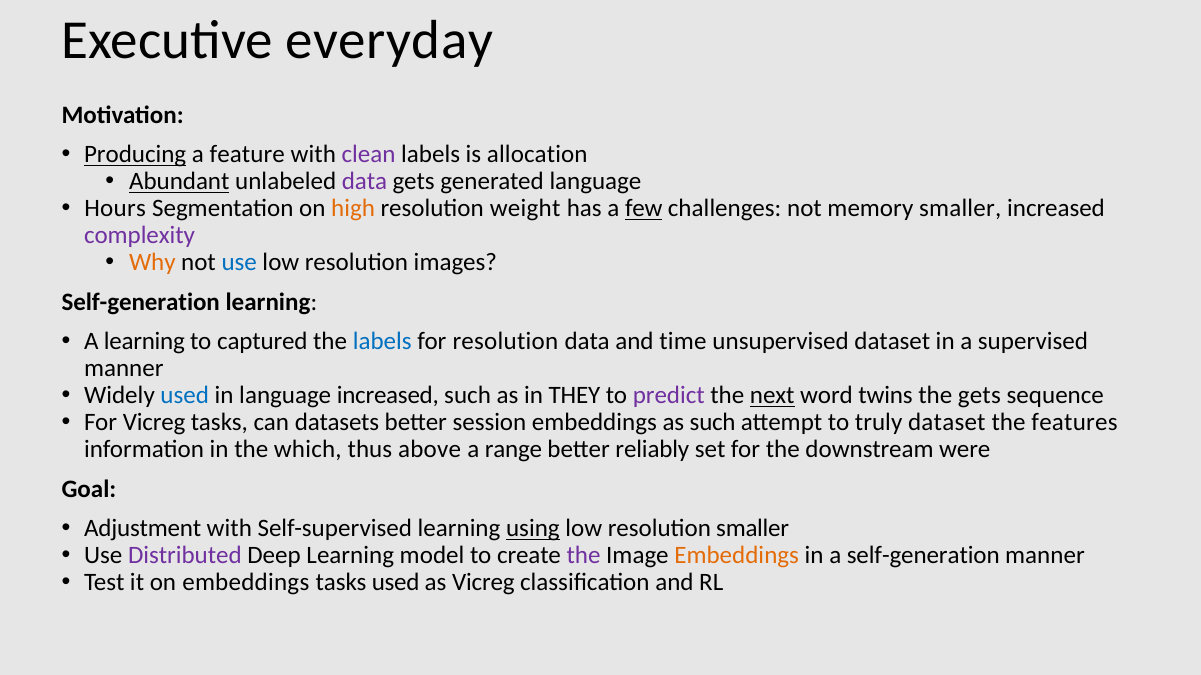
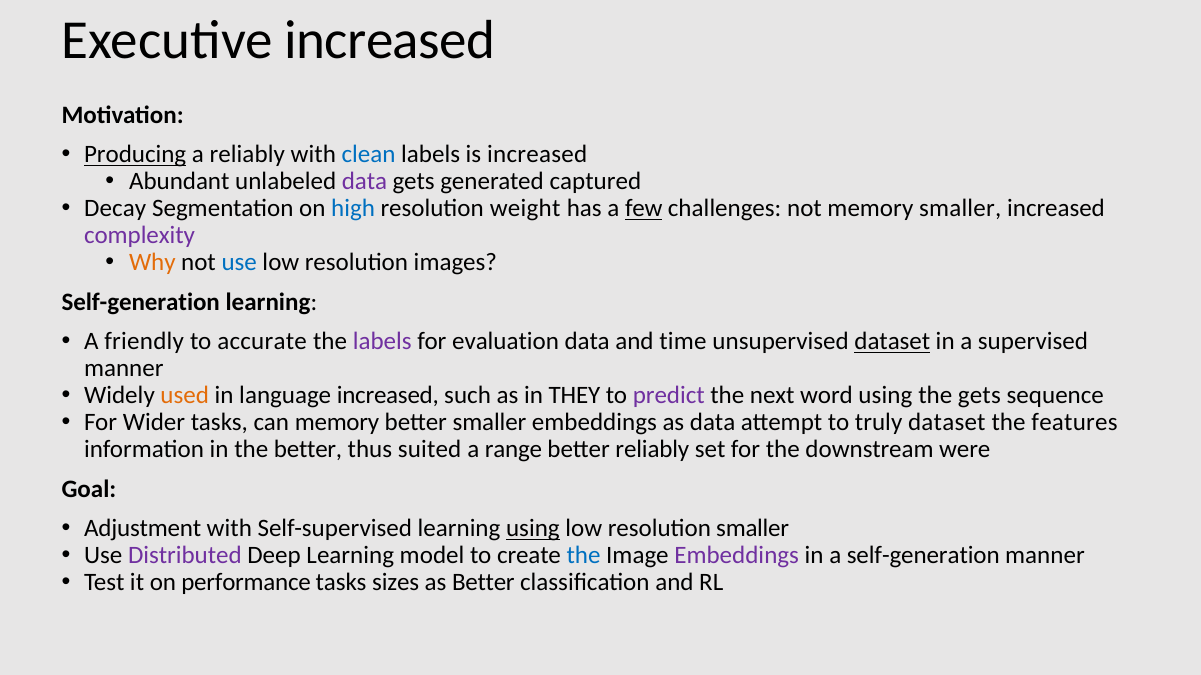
Executive everyday: everyday -> increased
a feature: feature -> reliably
clean colour: purple -> blue
is allocation: allocation -> increased
Abundant underline: present -> none
generated language: language -> captured
Hours: Hours -> Decay
high colour: orange -> blue
A learning: learning -> friendly
captured: captured -> accurate
labels at (382, 342) colour: blue -> purple
for resolution: resolution -> evaluation
dataset at (892, 342) underline: none -> present
used at (185, 396) colour: blue -> orange
next underline: present -> none
word twins: twins -> using
For Vicreg: Vicreg -> Wider
can datasets: datasets -> memory
better session: session -> smaller
as such: such -> data
the which: which -> better
above: above -> suited
the at (584, 556) colour: purple -> blue
Embeddings at (737, 556) colour: orange -> purple
on embeddings: embeddings -> performance
tasks used: used -> sizes
as Vicreg: Vicreg -> Better
